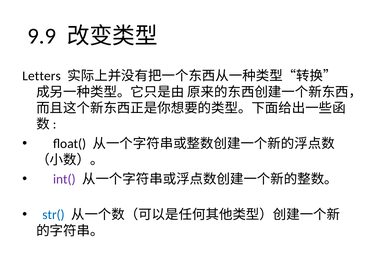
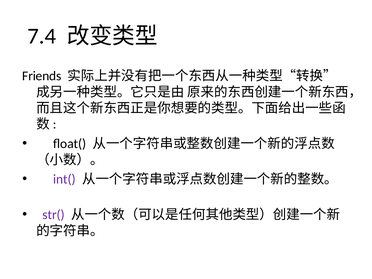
9.9: 9.9 -> 7.4
Letters: Letters -> Friends
str( colour: blue -> purple
